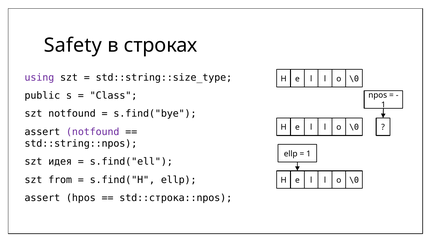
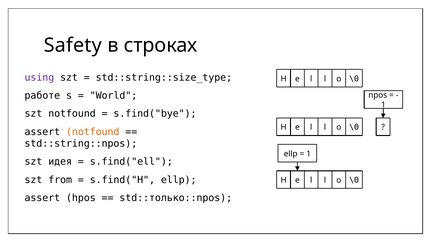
public: public -> работе
Class: Class -> World
notfound at (93, 132) colour: purple -> orange
std::строка::npos: std::строка::npos -> std::только::npos
